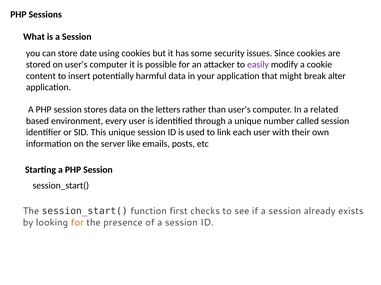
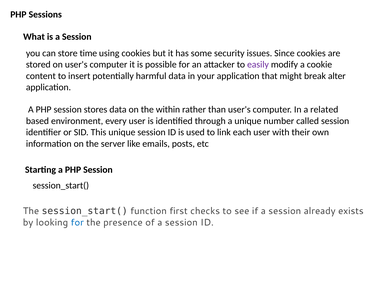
date: date -> time
letters: letters -> within
for at (77, 223) colour: orange -> blue
